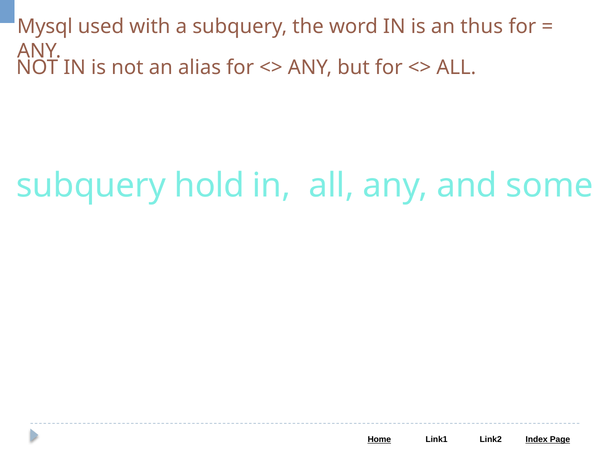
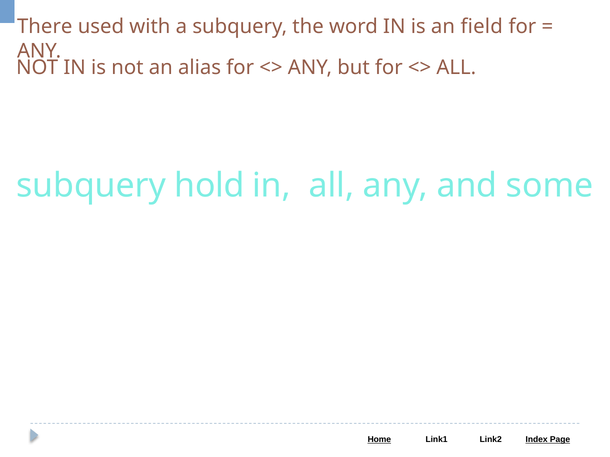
Mysql: Mysql -> There
thus: thus -> field
